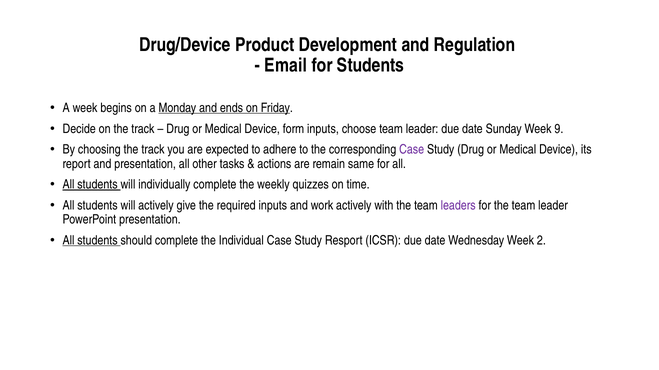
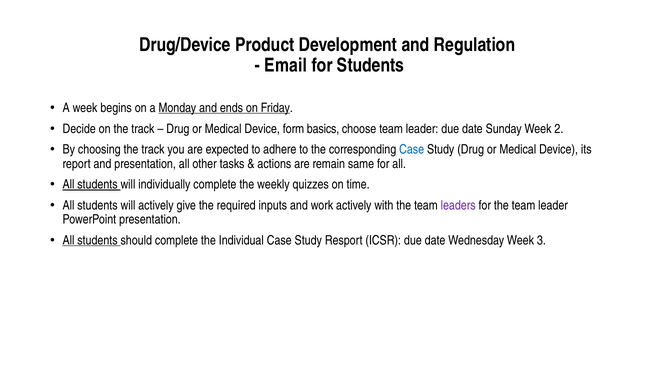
form inputs: inputs -> basics
9: 9 -> 2
Case at (412, 150) colour: purple -> blue
2: 2 -> 3
